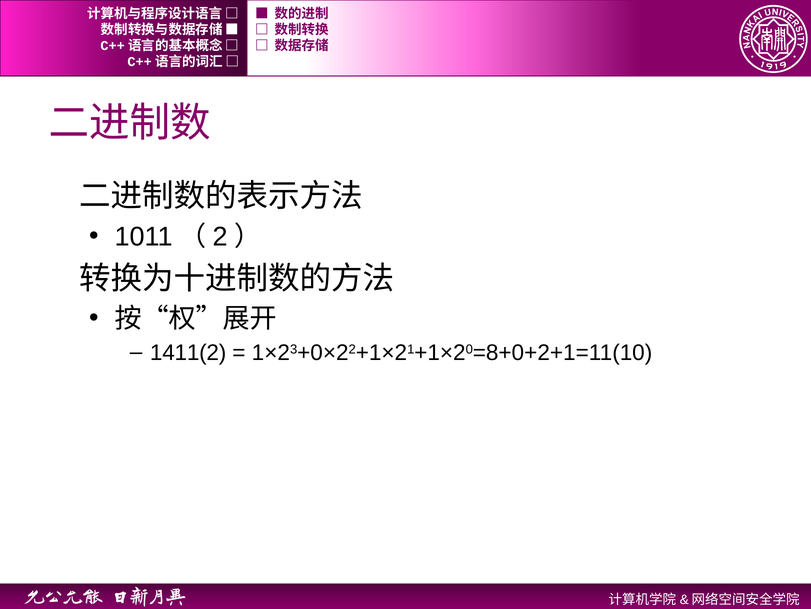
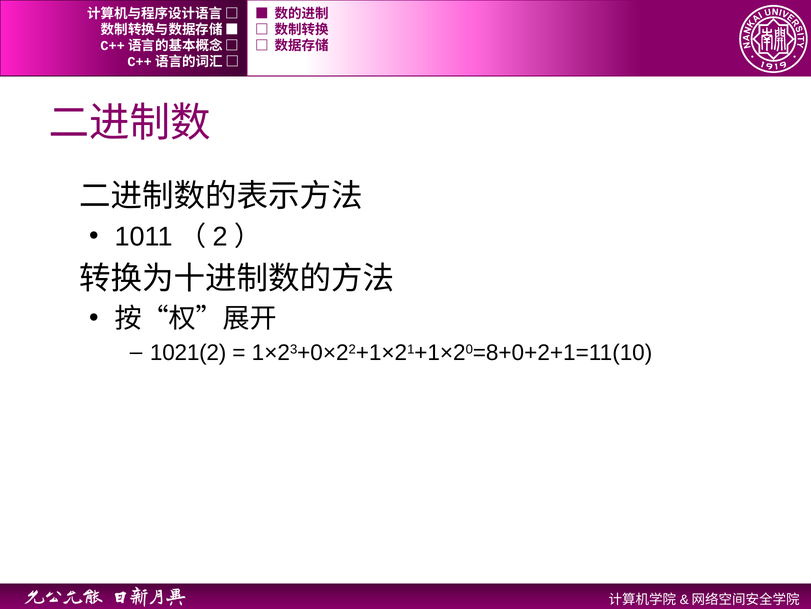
1411(2: 1411(2 -> 1021(2
